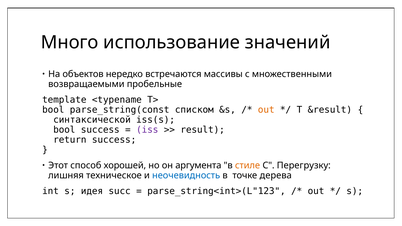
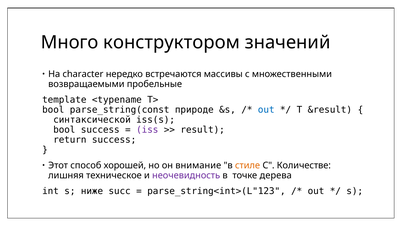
использование: использование -> конструктором
объектов: объектов -> character
списком: списком -> природе
out at (266, 110) colour: orange -> blue
аргумента: аргумента -> внимание
Перегрузку: Перегрузку -> Количестве
неочевидность colour: blue -> purple
идея: идея -> ниже
